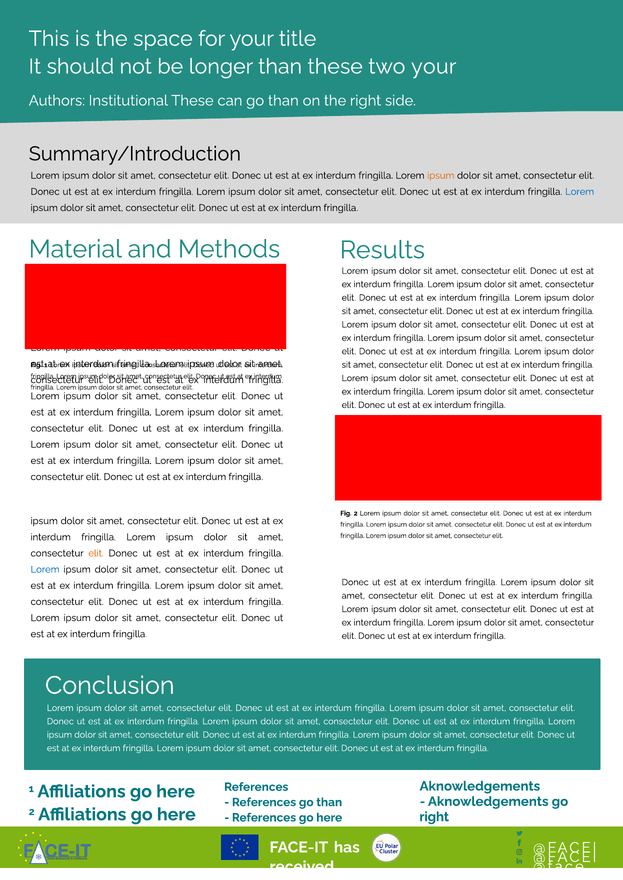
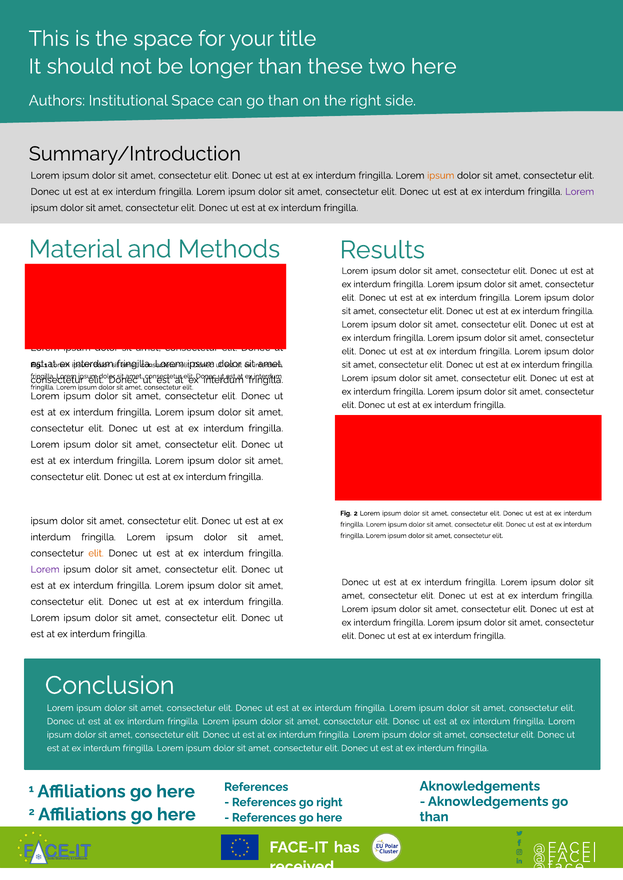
two your: your -> here
Institutional These: These -> Space
Lorem at (580, 192) colour: blue -> purple
Lorem at (45, 570) colour: blue -> purple
References go than: than -> right
right at (434, 818): right -> than
